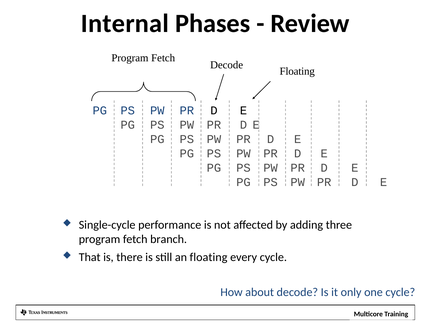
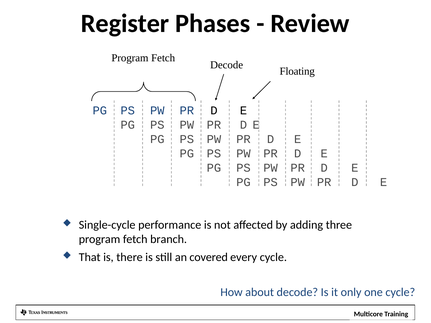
Internal: Internal -> Register
an floating: floating -> covered
